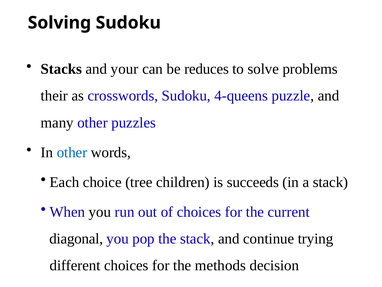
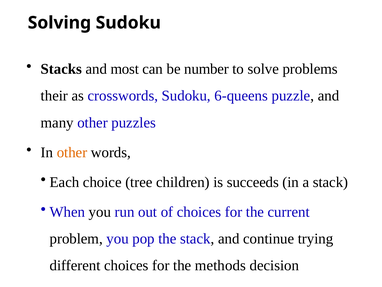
your: your -> most
reduces: reduces -> number
4-queens: 4-queens -> 6-queens
other at (72, 152) colour: blue -> orange
diagonal: diagonal -> problem
